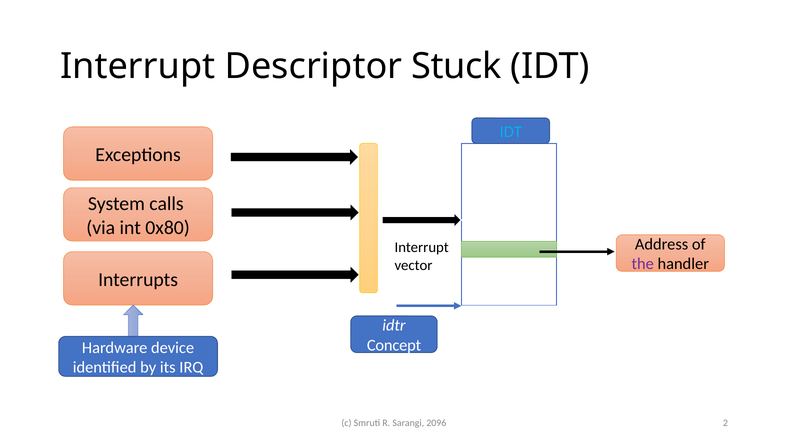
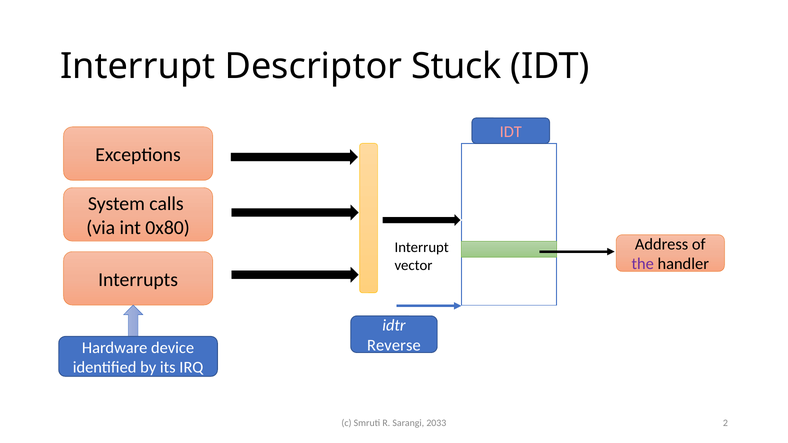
IDT at (511, 132) colour: light blue -> pink
Concept: Concept -> Reverse
2096: 2096 -> 2033
